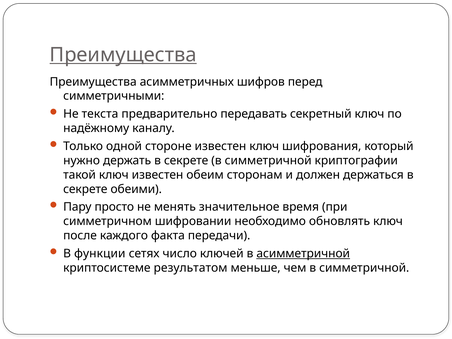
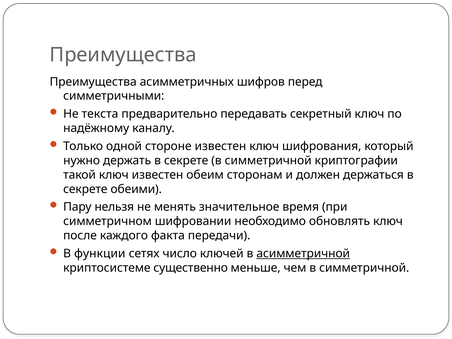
Преимущества at (123, 55) underline: present -> none
просто: просто -> нельзя
результатом: результатом -> существенно
